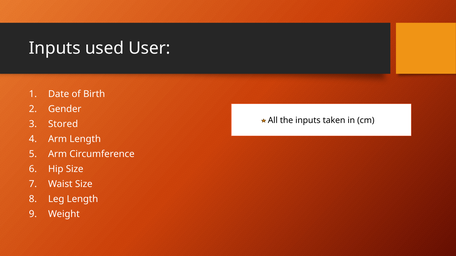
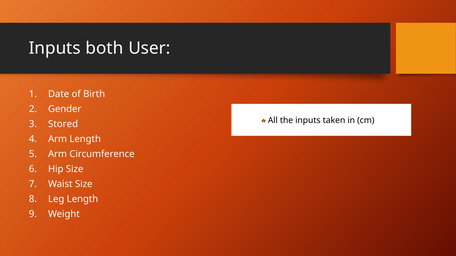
used: used -> both
